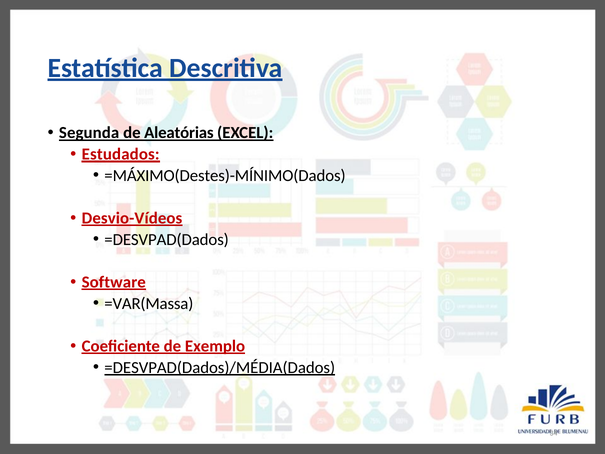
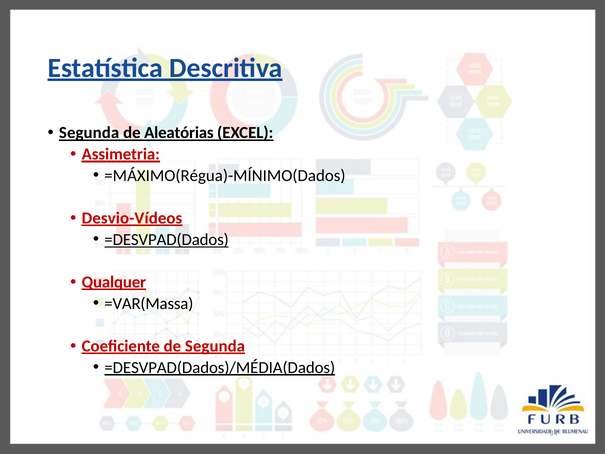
Estudados: Estudados -> Assimetria
=MÁXIMO(Destes)-MÍNIMO(Dados: =MÁXIMO(Destes)-MÍNIMO(Dados -> =MÁXIMO(Régua)-MÍNIMO(Dados
=DESVPAD(Dados underline: none -> present
Software: Software -> Qualquer
de Exemplo: Exemplo -> Segunda
